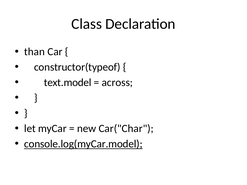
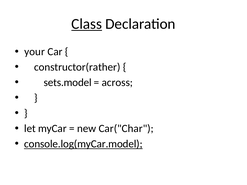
Class underline: none -> present
than: than -> your
constructor(typeof: constructor(typeof -> constructor(rather
text.model: text.model -> sets.model
